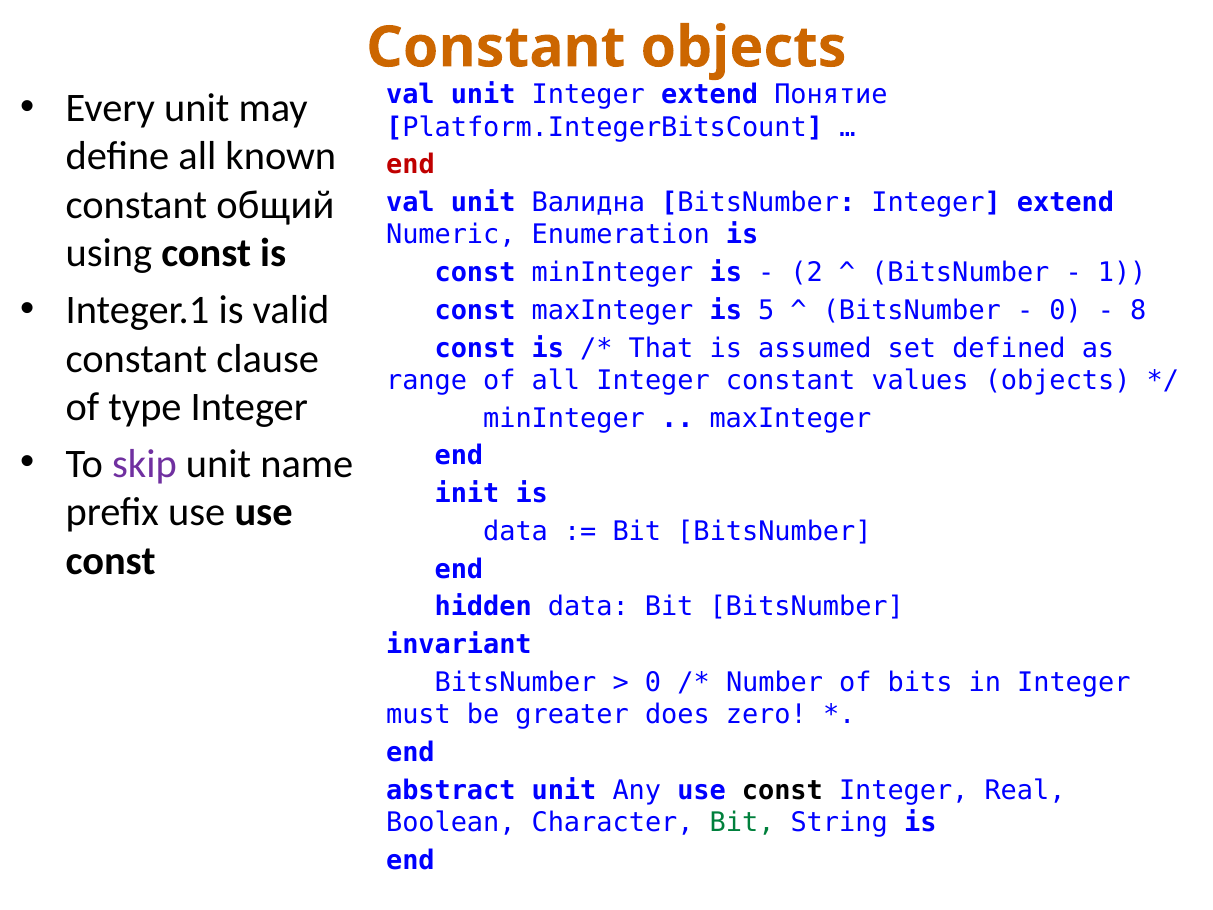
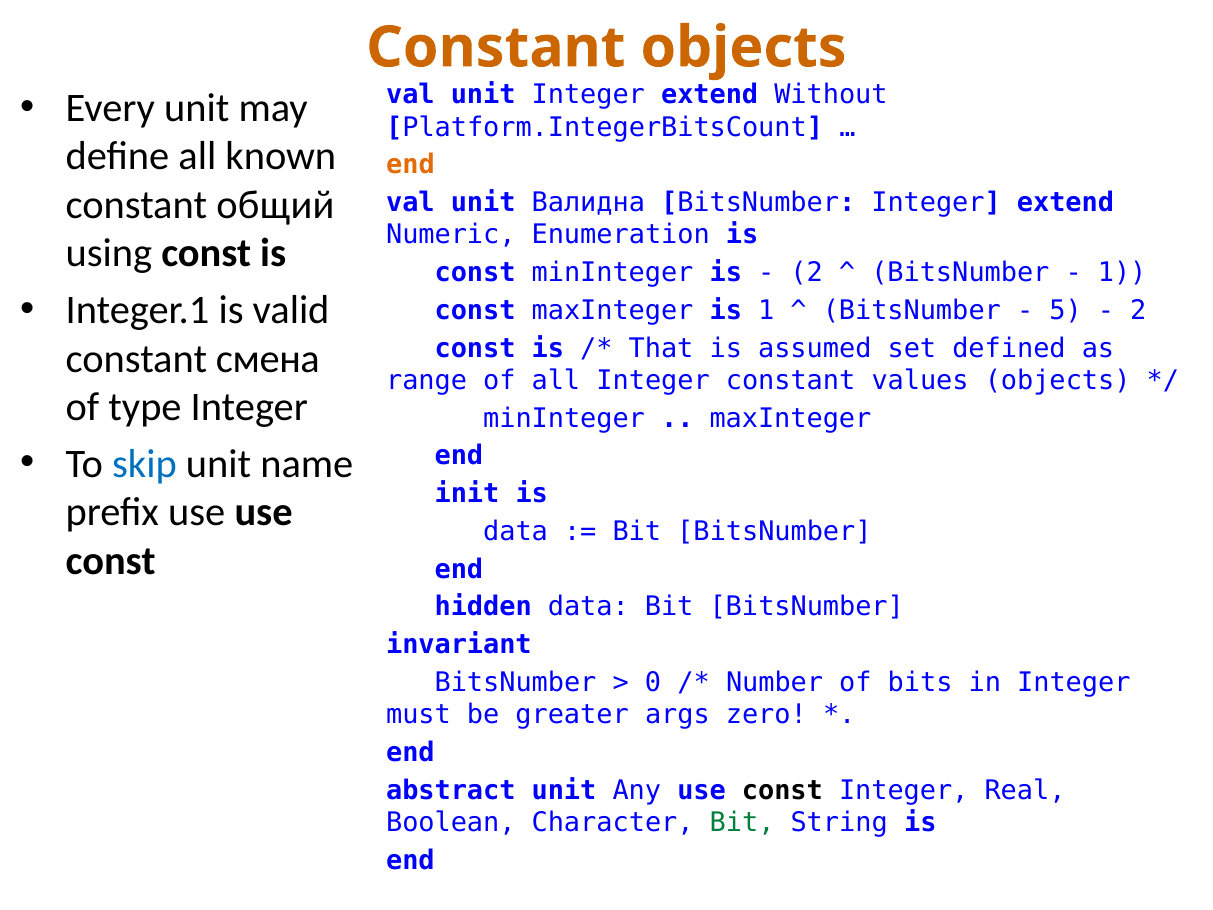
Понятие: Понятие -> Without
end at (410, 165) colour: red -> orange
is 5: 5 -> 1
0 at (1066, 310): 0 -> 5
8 at (1138, 310): 8 -> 2
clause: clause -> смена
skip colour: purple -> blue
does: does -> args
